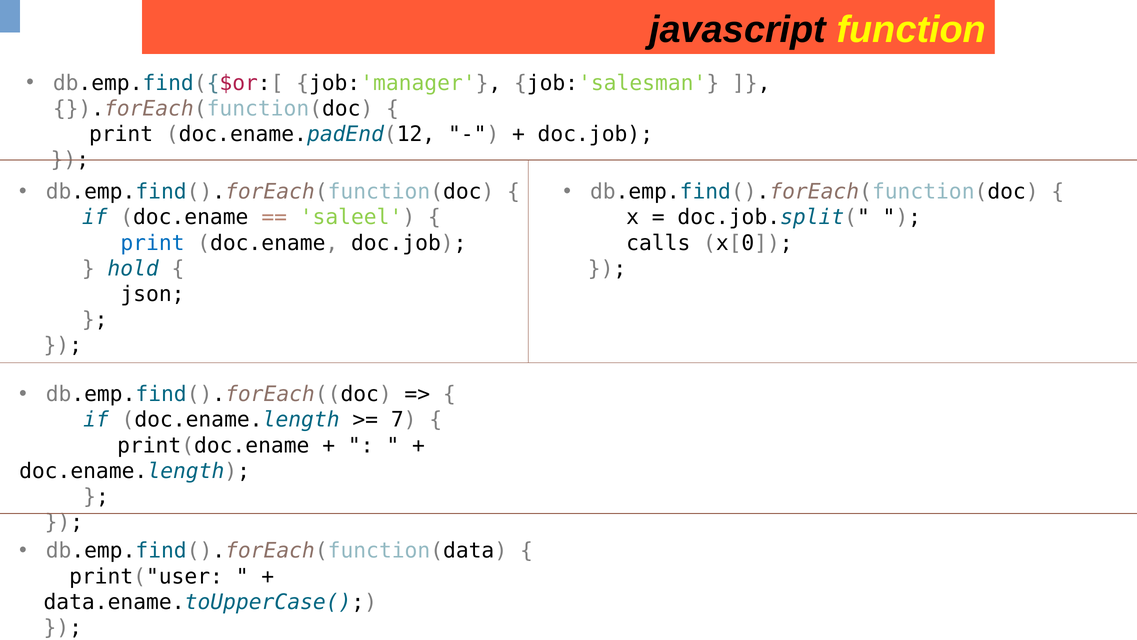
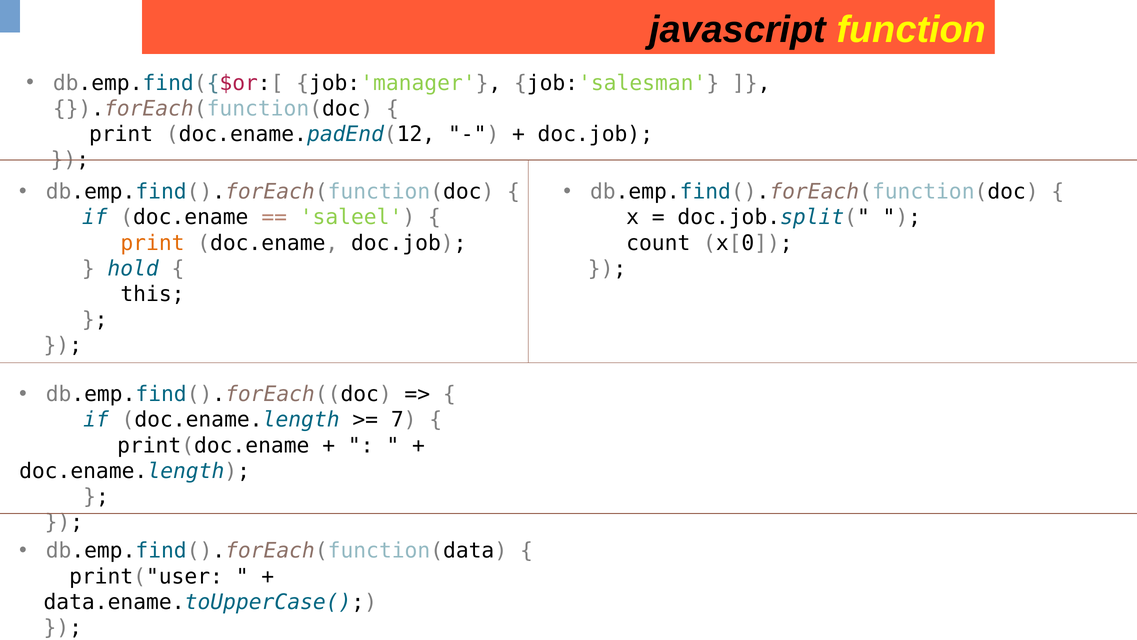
print at (152, 243) colour: blue -> orange
calls: calls -> count
json: json -> this
